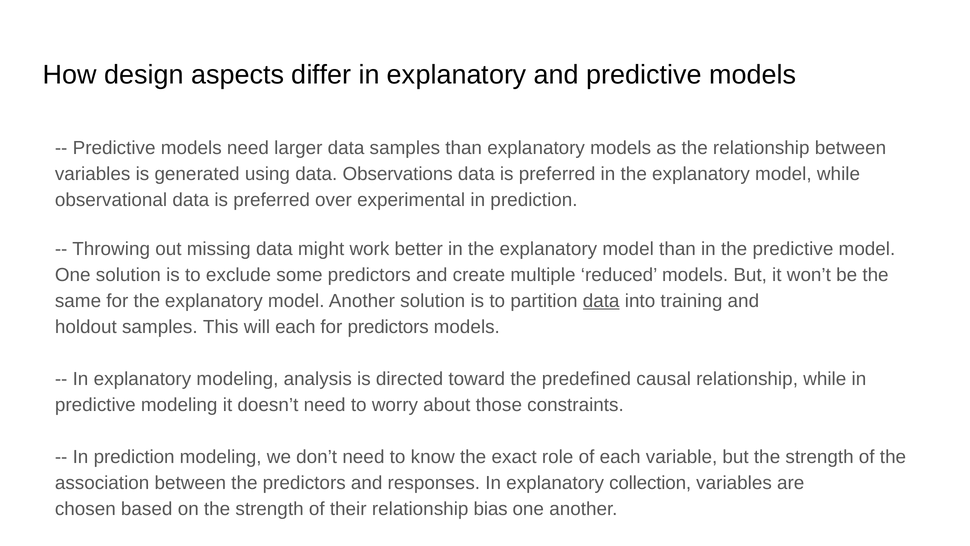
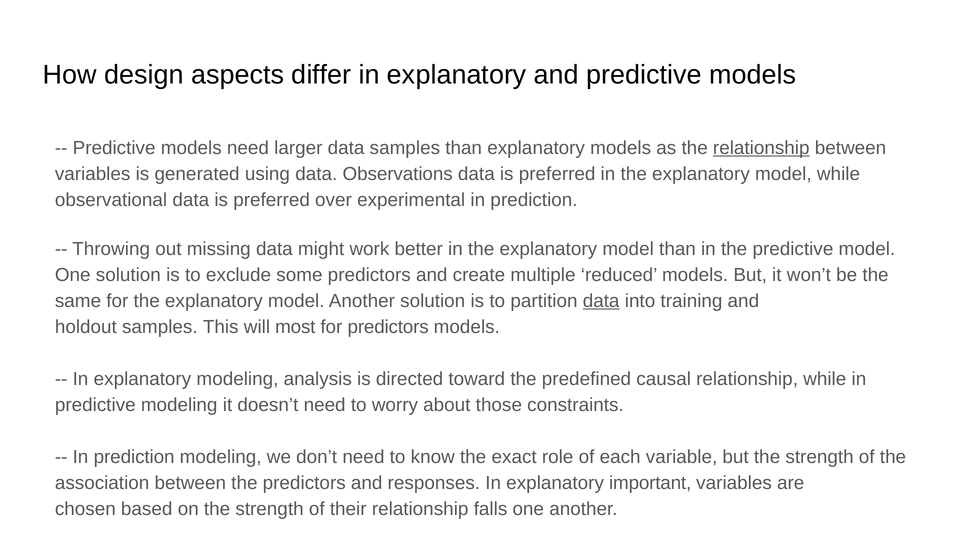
relationship at (761, 148) underline: none -> present
will each: each -> most
collection: collection -> important
bias: bias -> falls
